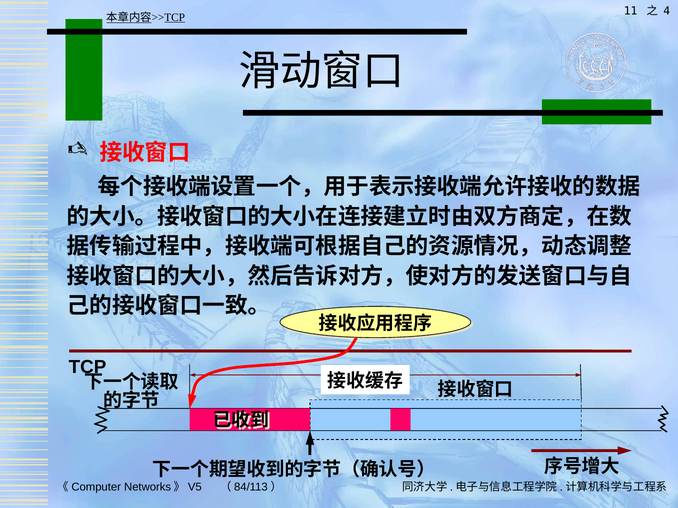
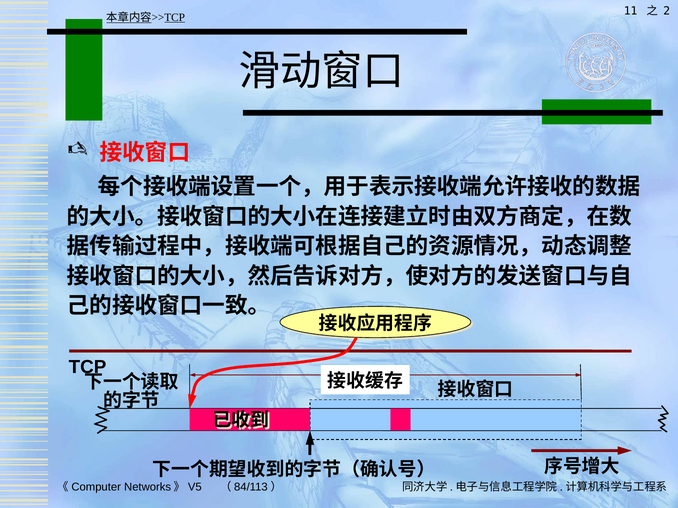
4: 4 -> 2
